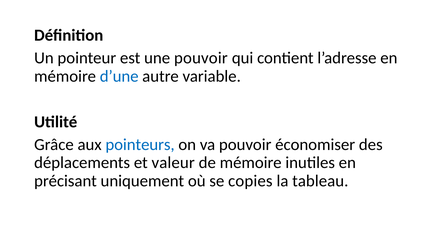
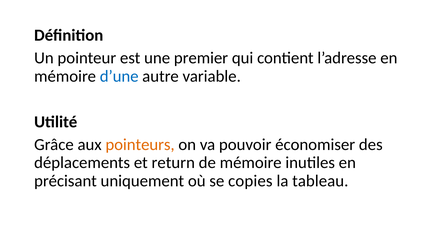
une pouvoir: pouvoir -> premier
pointeurs colour: blue -> orange
valeur: valeur -> return
